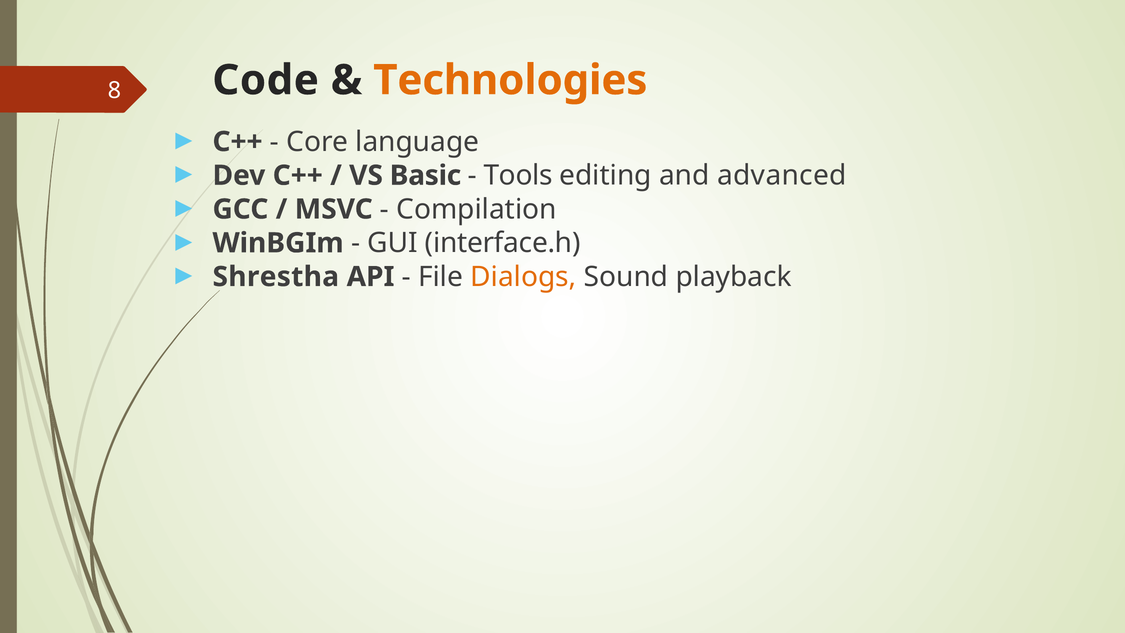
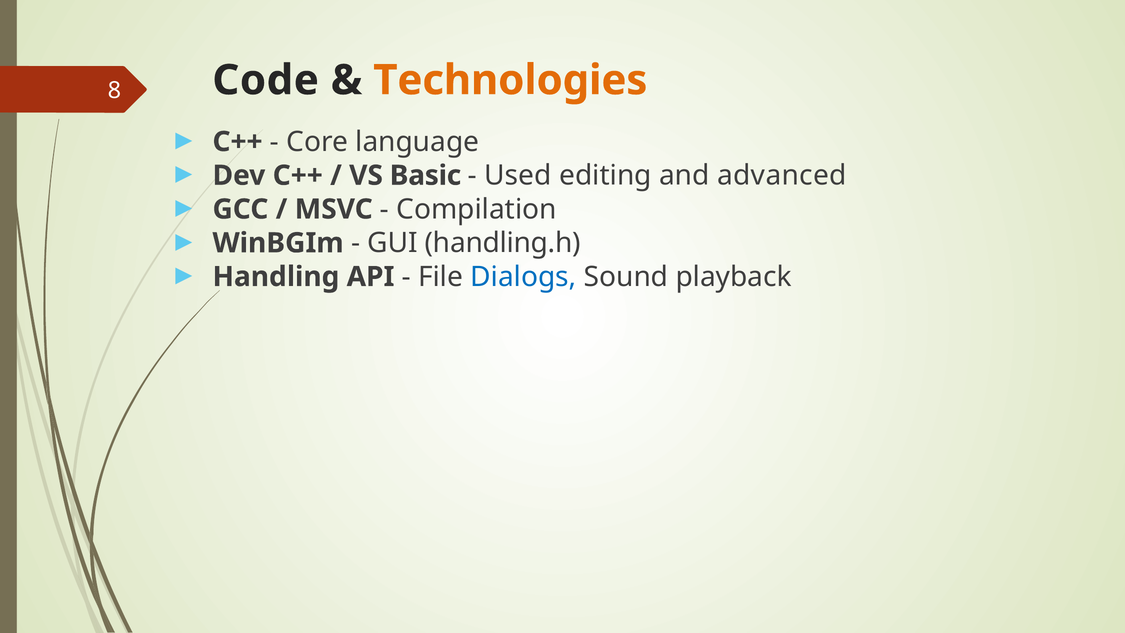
Tools: Tools -> Used
interface.h: interface.h -> handling.h
Shrestha: Shrestha -> Handling
Dialogs colour: orange -> blue
